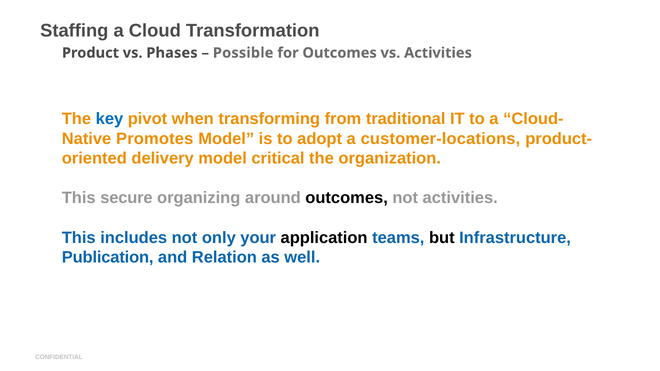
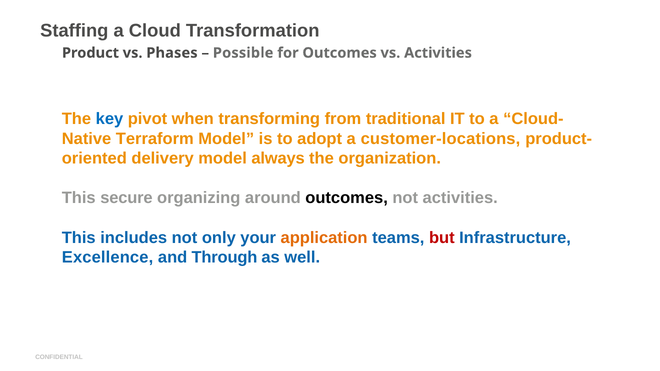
Promotes: Promotes -> Terraform
critical: critical -> always
application colour: black -> orange
but colour: black -> red
Publication: Publication -> Excellence
Relation: Relation -> Through
